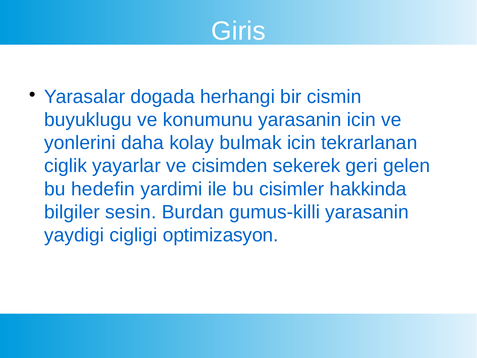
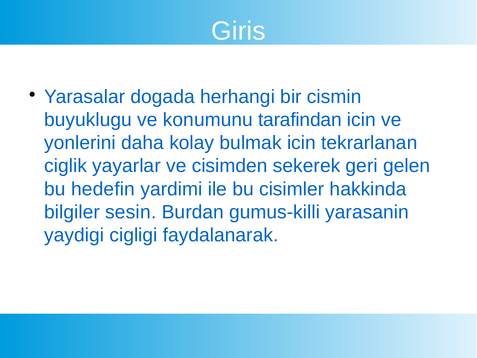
konumunu yarasanin: yarasanin -> tarafindan
optimizasyon: optimizasyon -> faydalanarak
